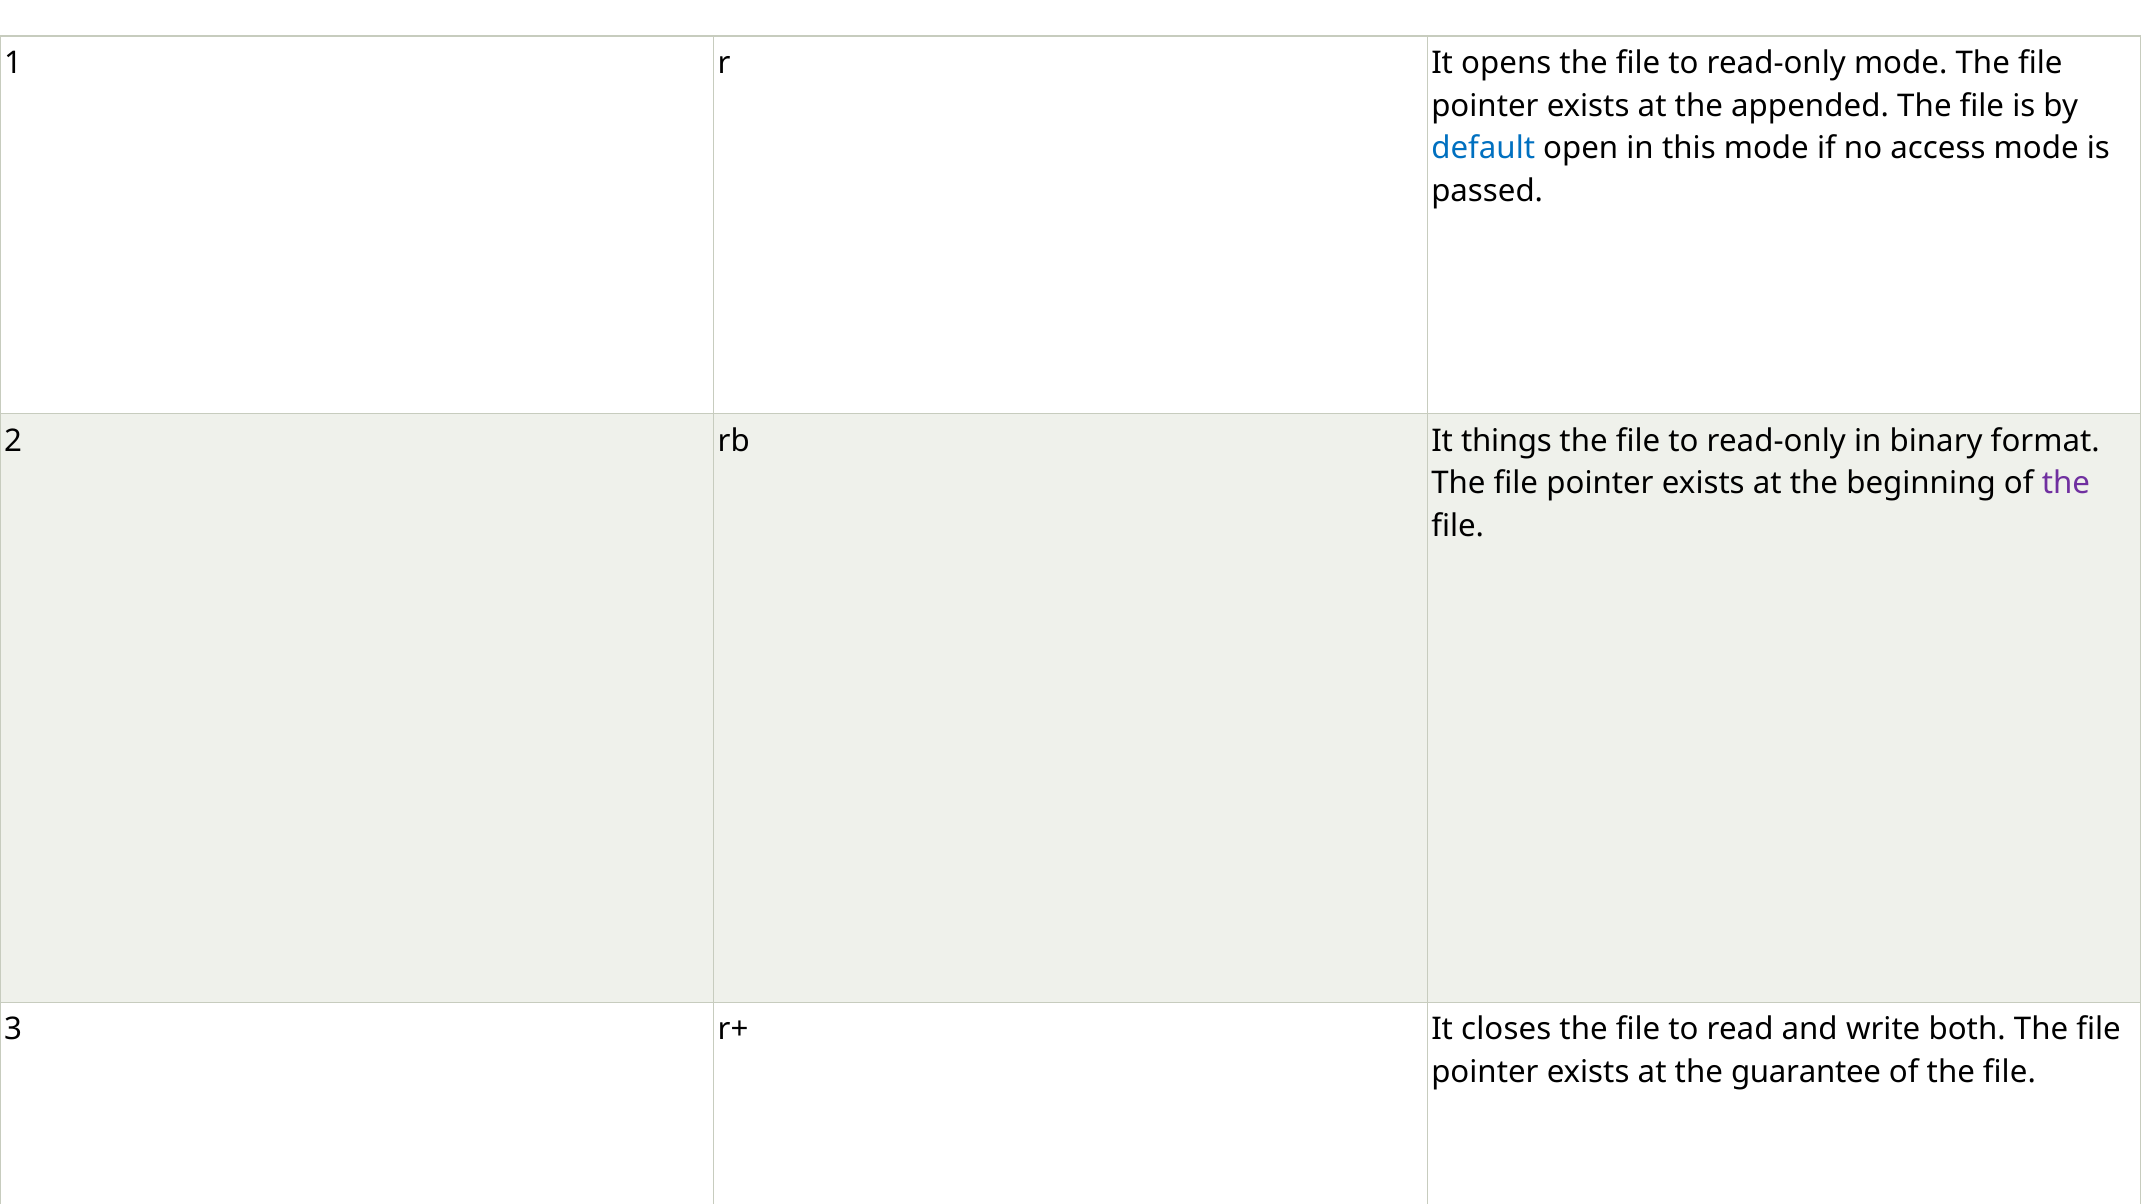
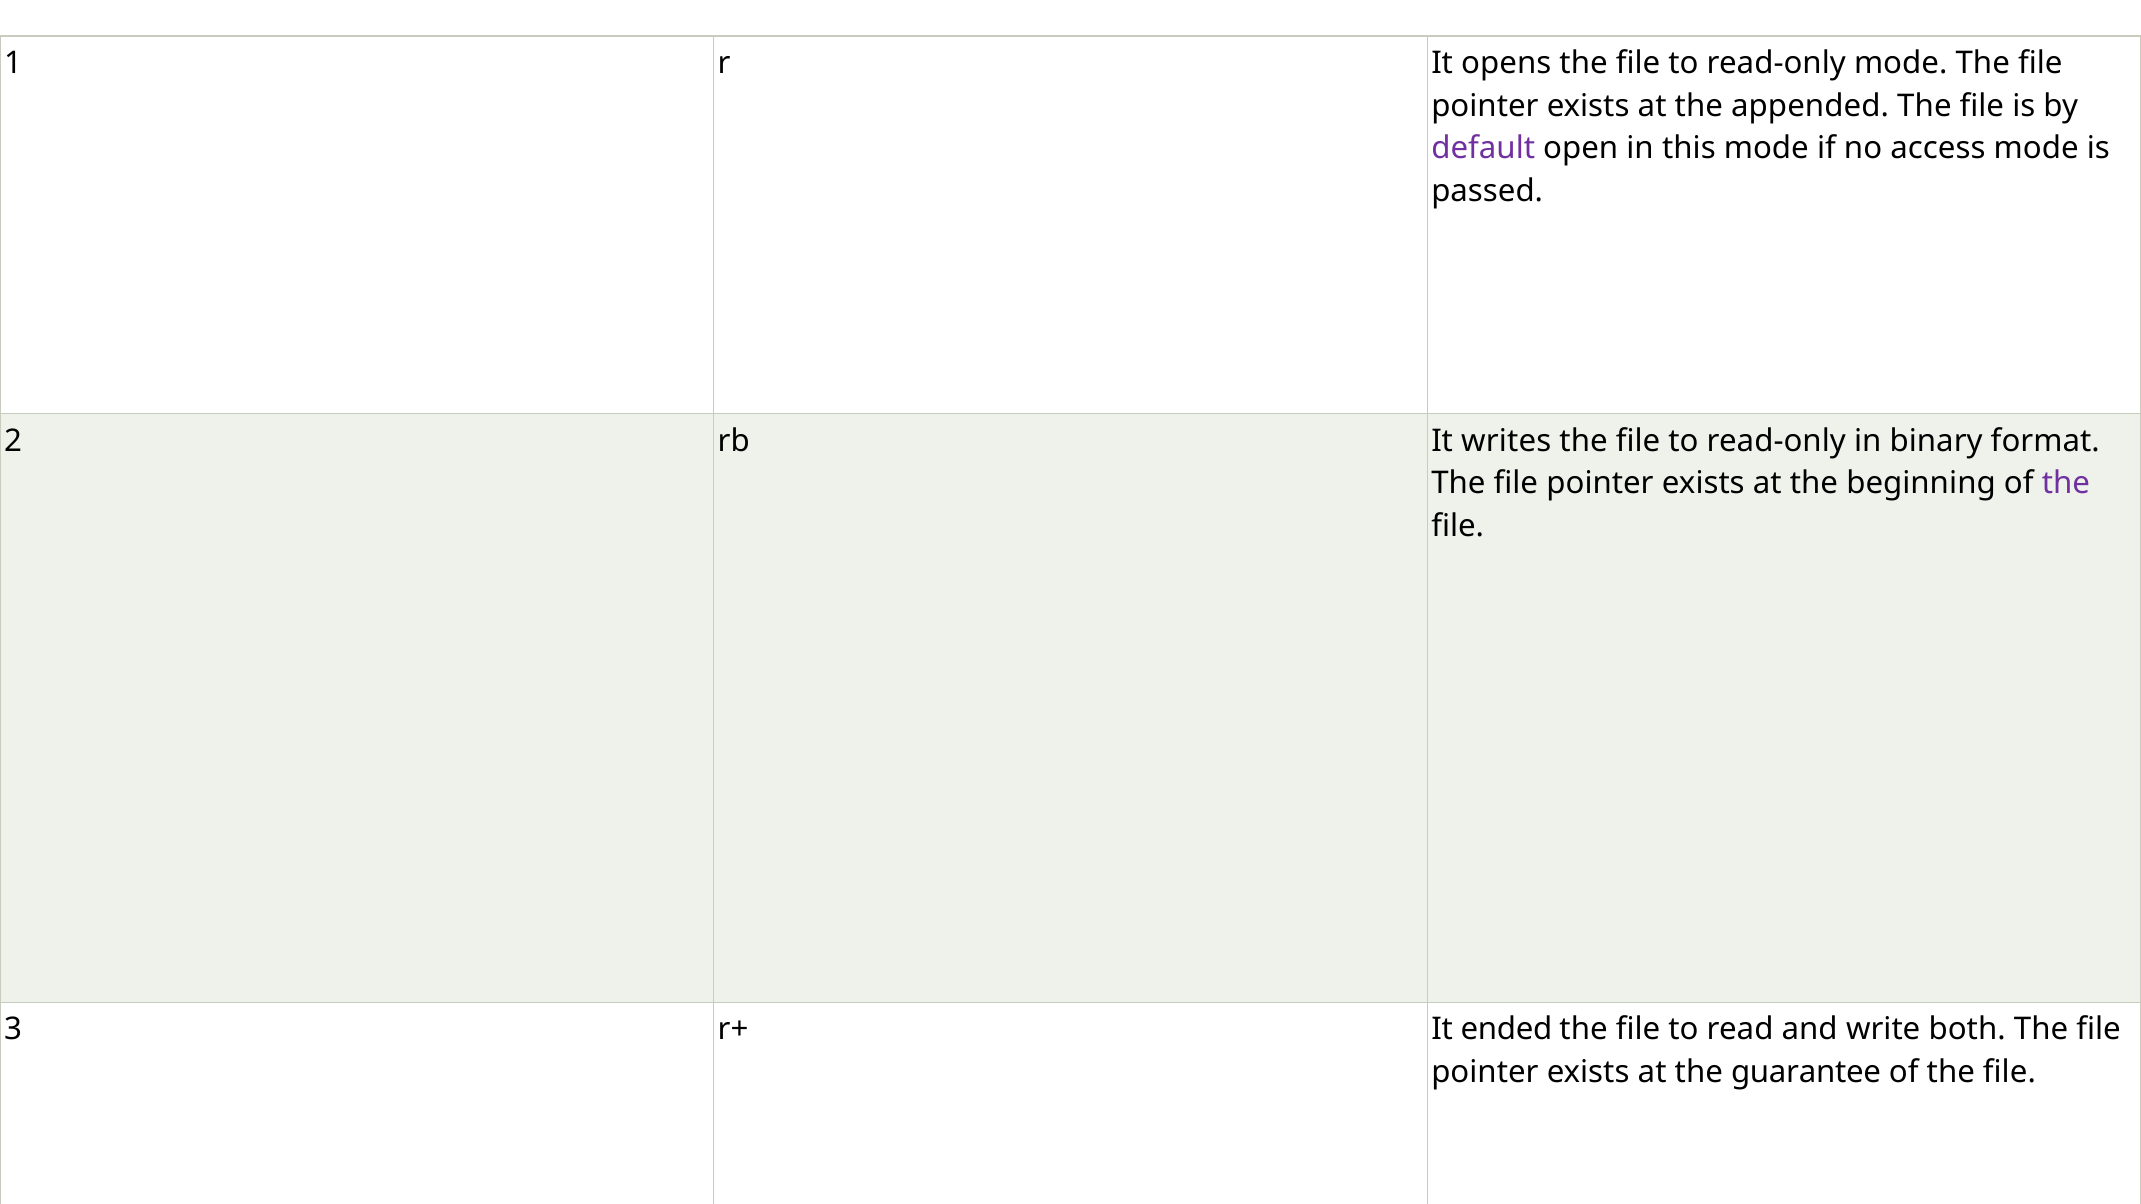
default colour: blue -> purple
things: things -> writes
closes: closes -> ended
